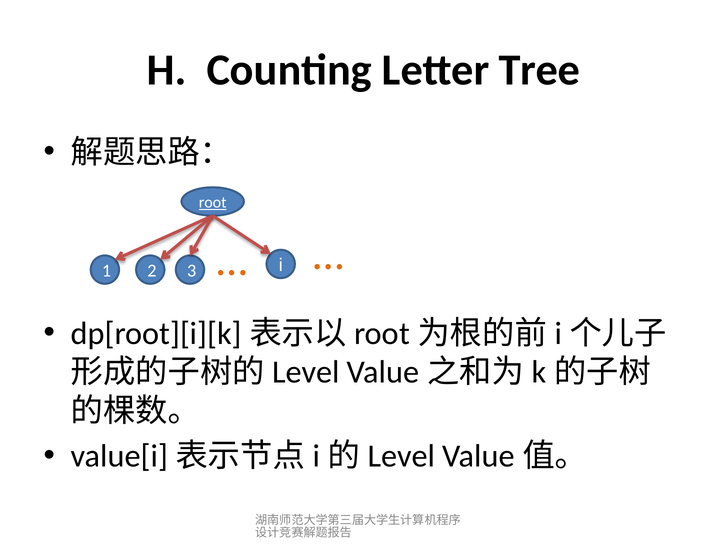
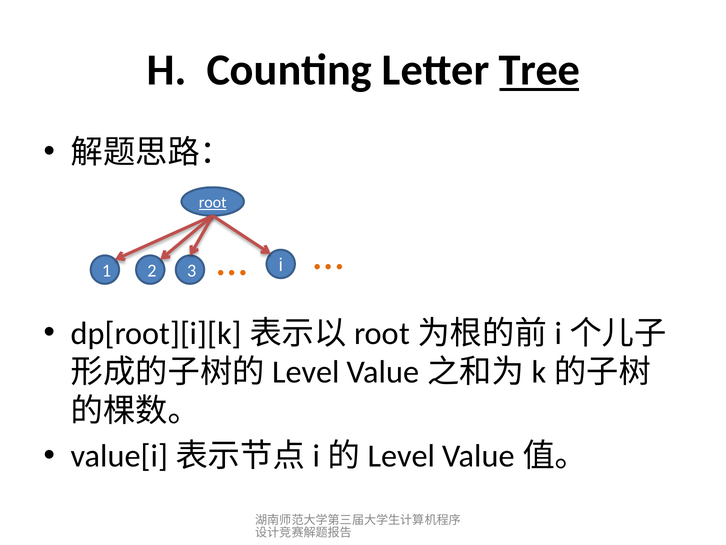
Tree underline: none -> present
